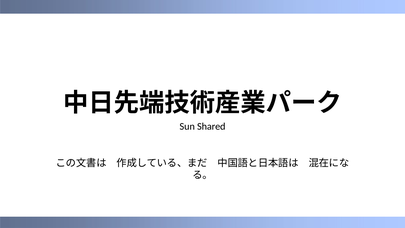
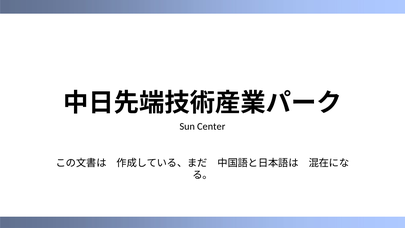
Shared: Shared -> Center
